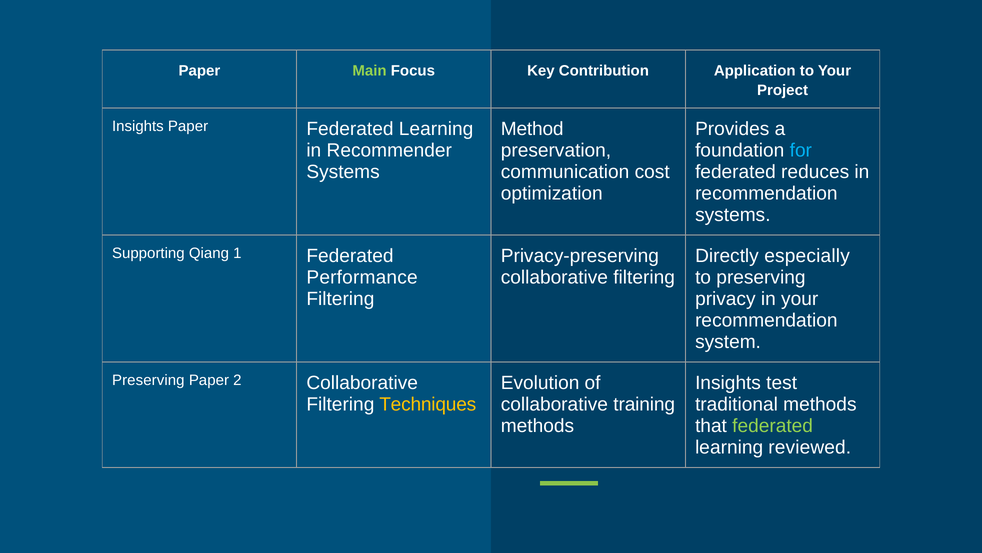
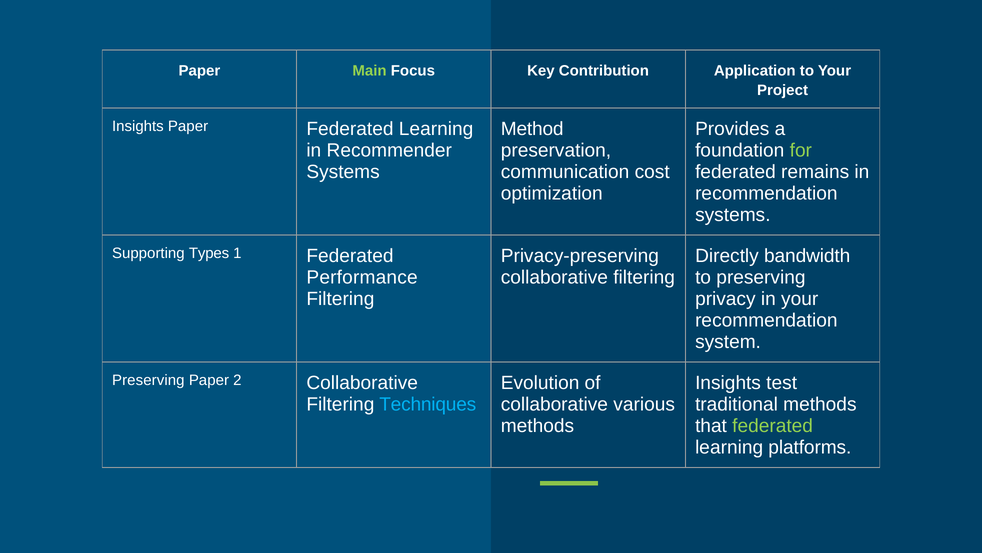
for colour: light blue -> light green
reduces: reduces -> remains
Qiang: Qiang -> Types
especially: especially -> bandwidth
Techniques colour: yellow -> light blue
training: training -> various
reviewed: reviewed -> platforms
